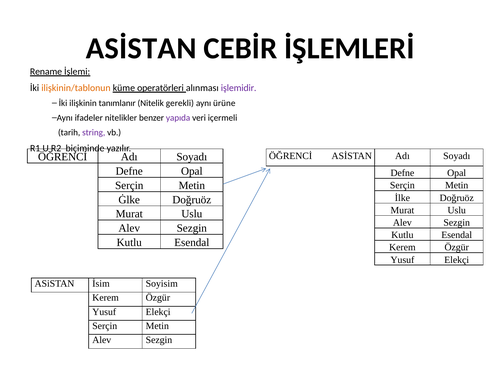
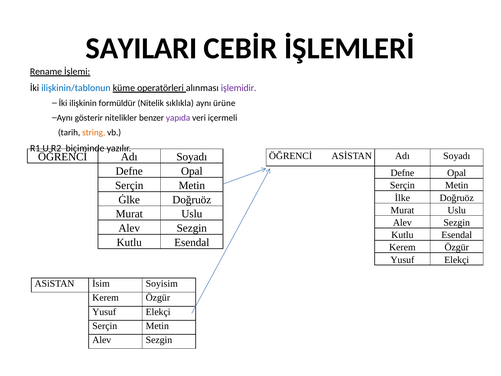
ASİSTAN at (141, 48): ASİSTAN -> SAYILARI
ilişkinin/tablonun colour: orange -> blue
tanımlanır: tanımlanır -> formüldür
gerekli: gerekli -> sıklıkla
ifadeler: ifadeler -> gösterir
string colour: purple -> orange
